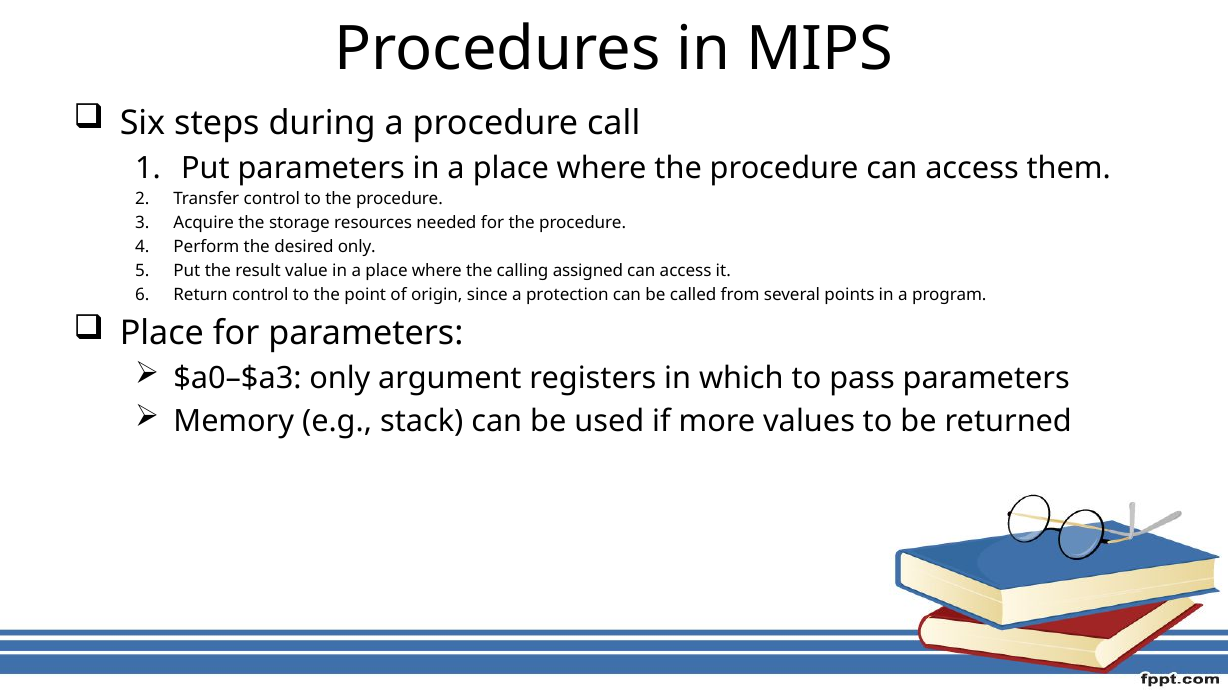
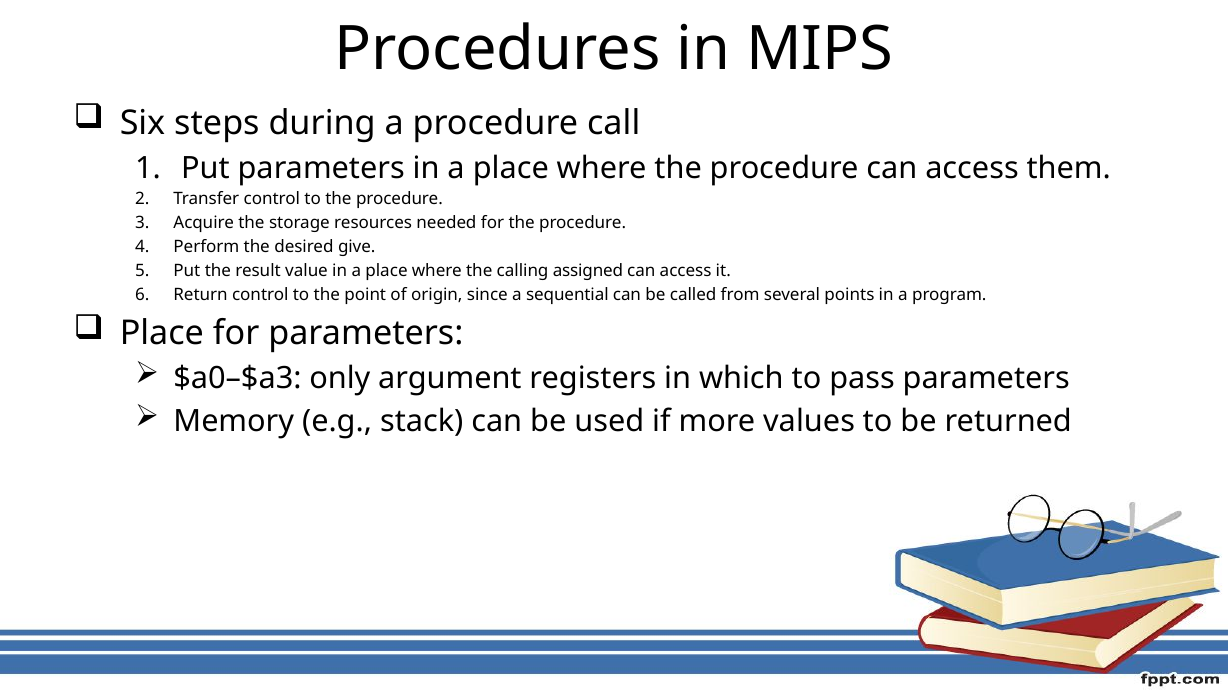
desired only: only -> give
protection: protection -> sequential
